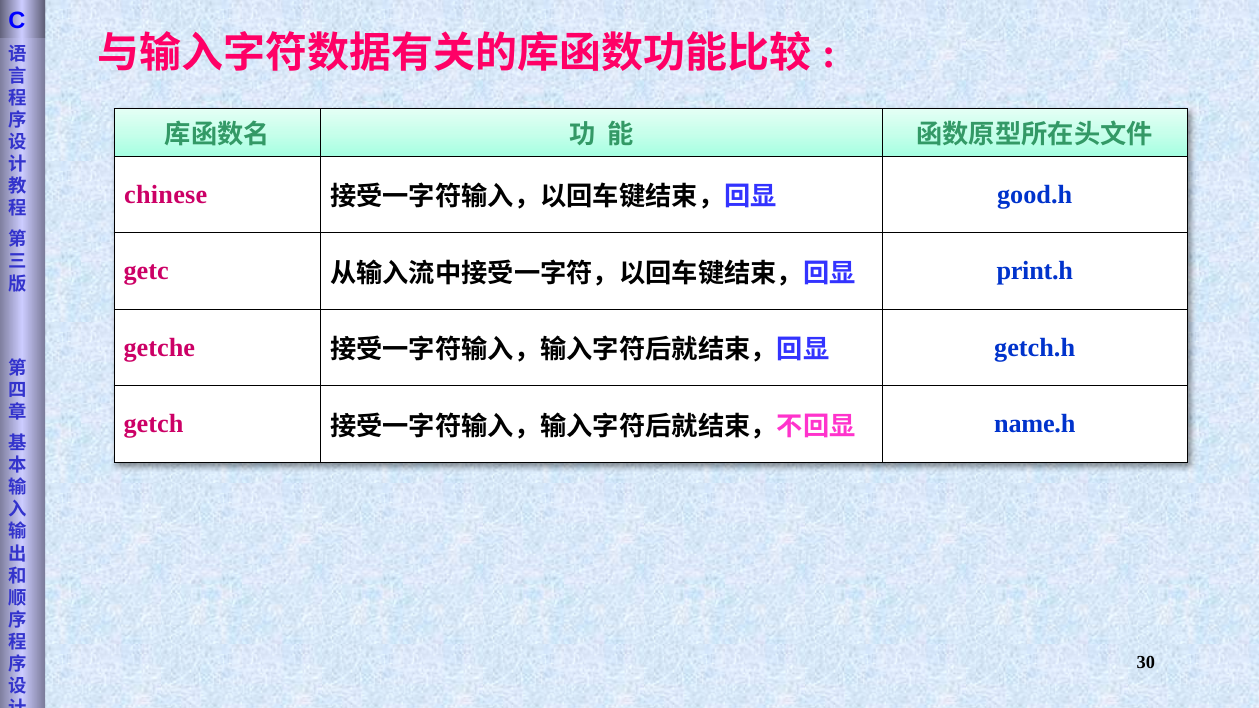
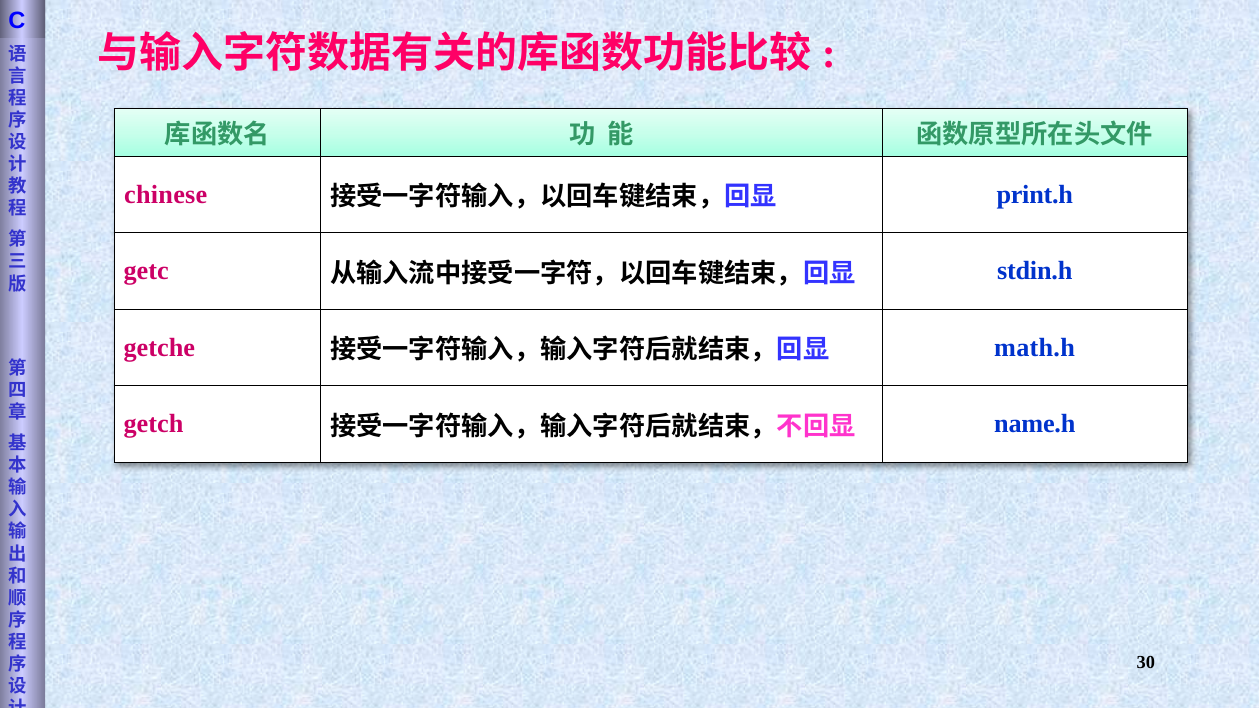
good.h: good.h -> print.h
print.h: print.h -> stdin.h
getch.h: getch.h -> math.h
